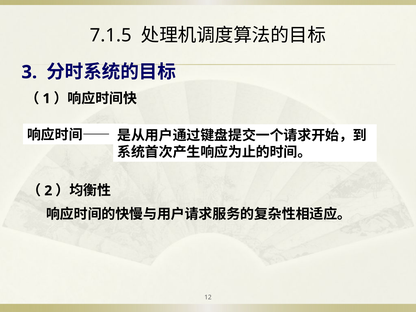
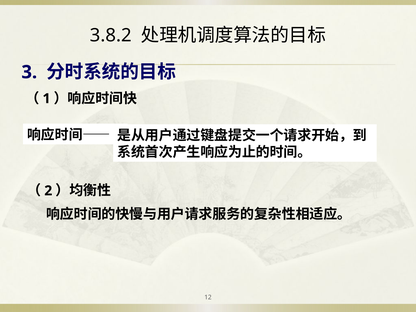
7.1.5: 7.1.5 -> 3.8.2
